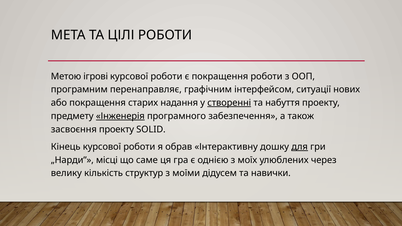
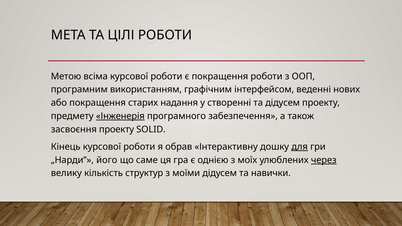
ігрові: ігрові -> всіма
перенаправляє: перенаправляє -> використанням
ситуації: ситуації -> веденні
створенні underline: present -> none
та набуття: набуття -> дідусем
місці: місці -> його
через underline: none -> present
